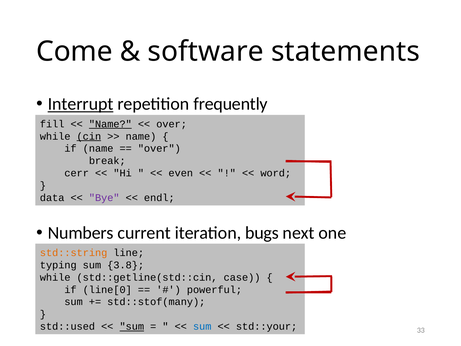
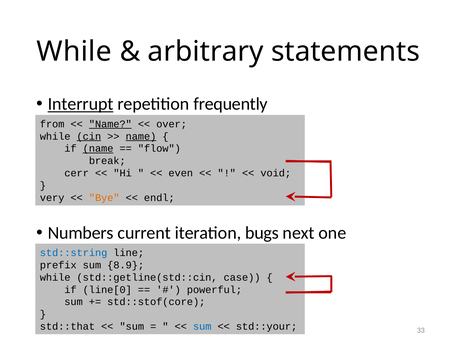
Come at (74, 52): Come -> While
software: software -> arbitrary
fill: fill -> from
name at (141, 136) underline: none -> present
name at (98, 148) underline: none -> present
over at (159, 148): over -> flow
word: word -> void
data: data -> very
Bye colour: purple -> orange
std::string colour: orange -> blue
typing: typing -> prefix
3.8: 3.8 -> 8.9
std::stof(many: std::stof(many -> std::stof(core
std::used: std::used -> std::that
sum at (132, 326) underline: present -> none
